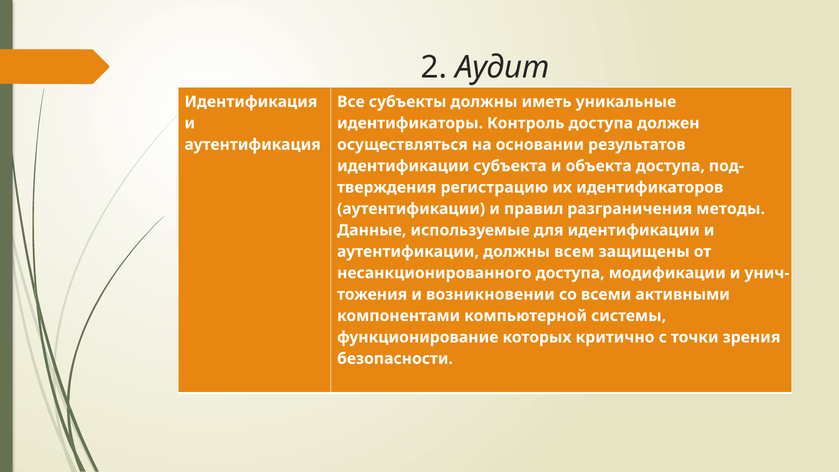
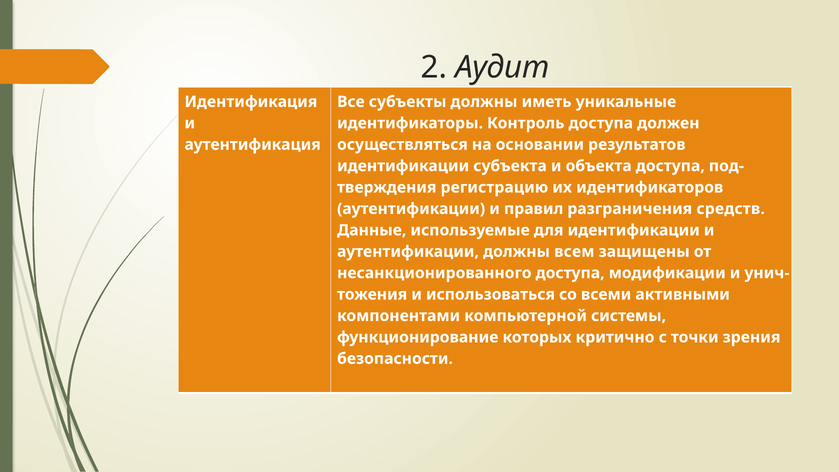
методы: методы -> средств
возникновении: возникновении -> использоваться
